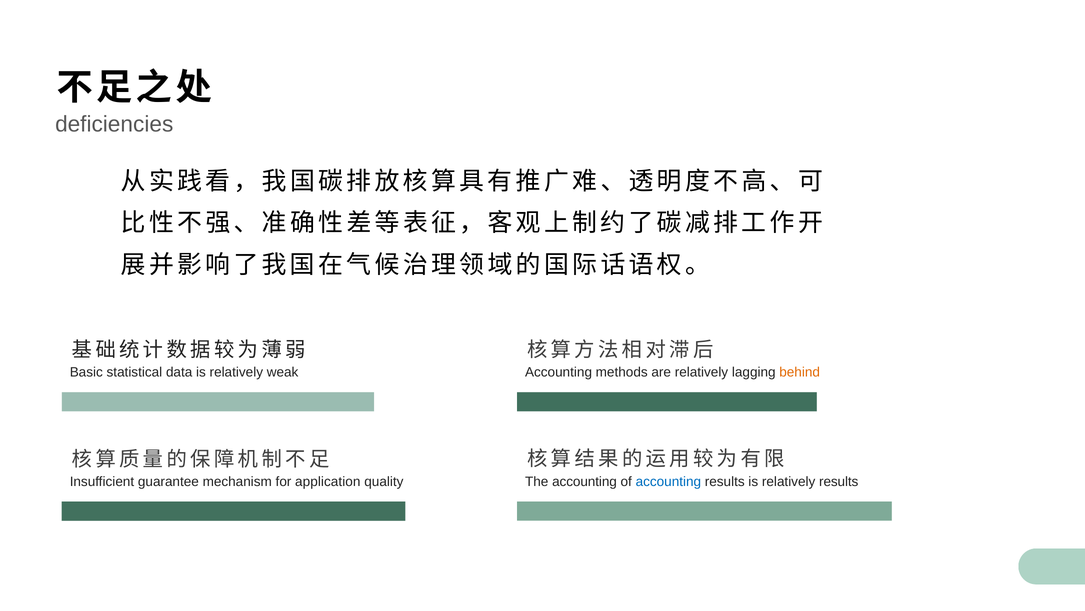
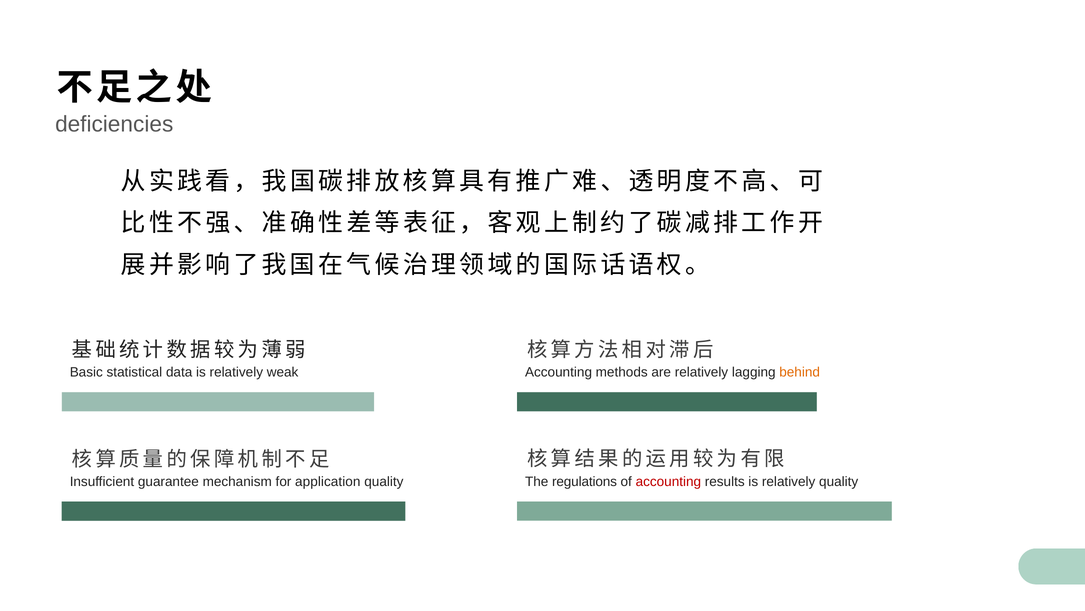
The accounting: accounting -> regulations
accounting at (668, 481) colour: blue -> red
relatively results: results -> quality
